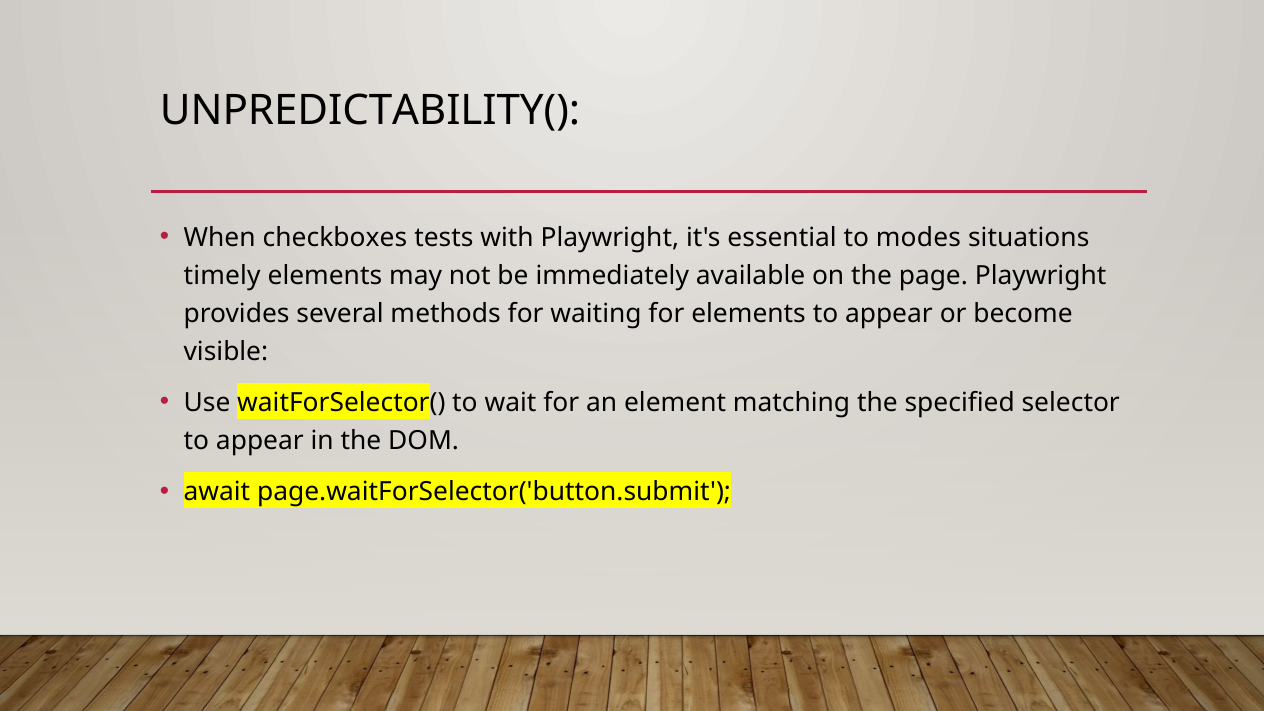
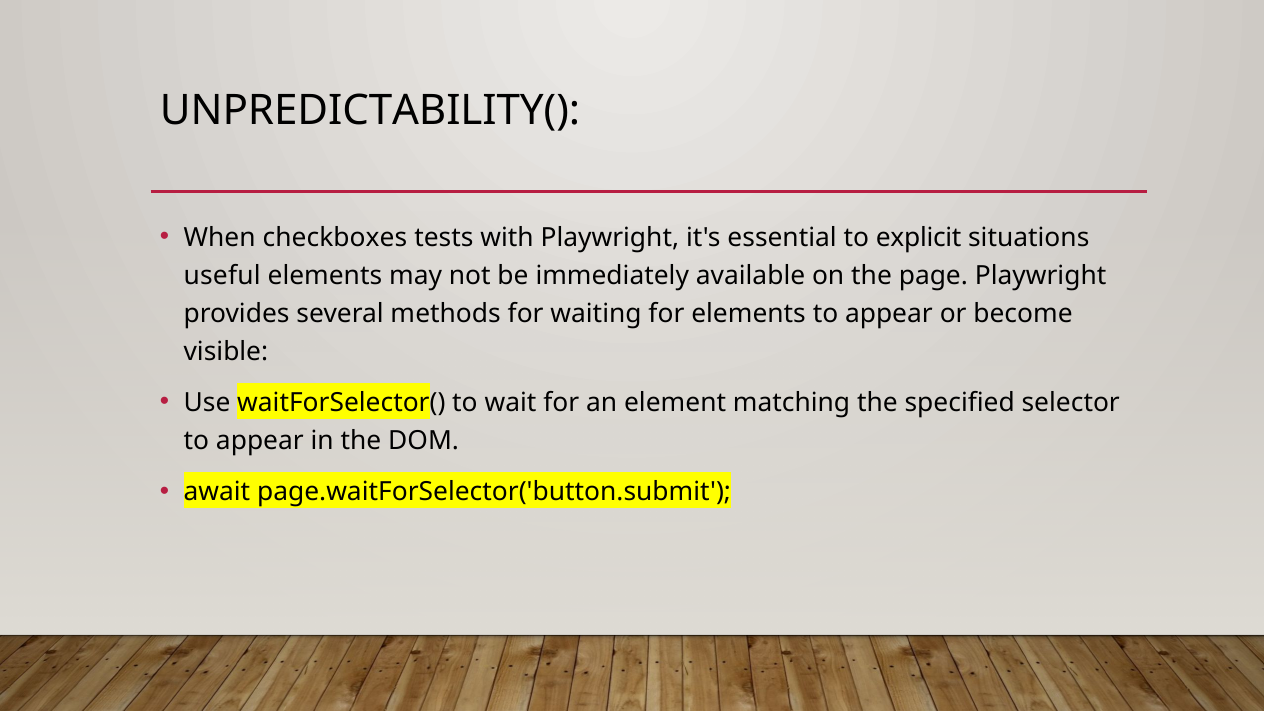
modes: modes -> explicit
timely: timely -> useful
